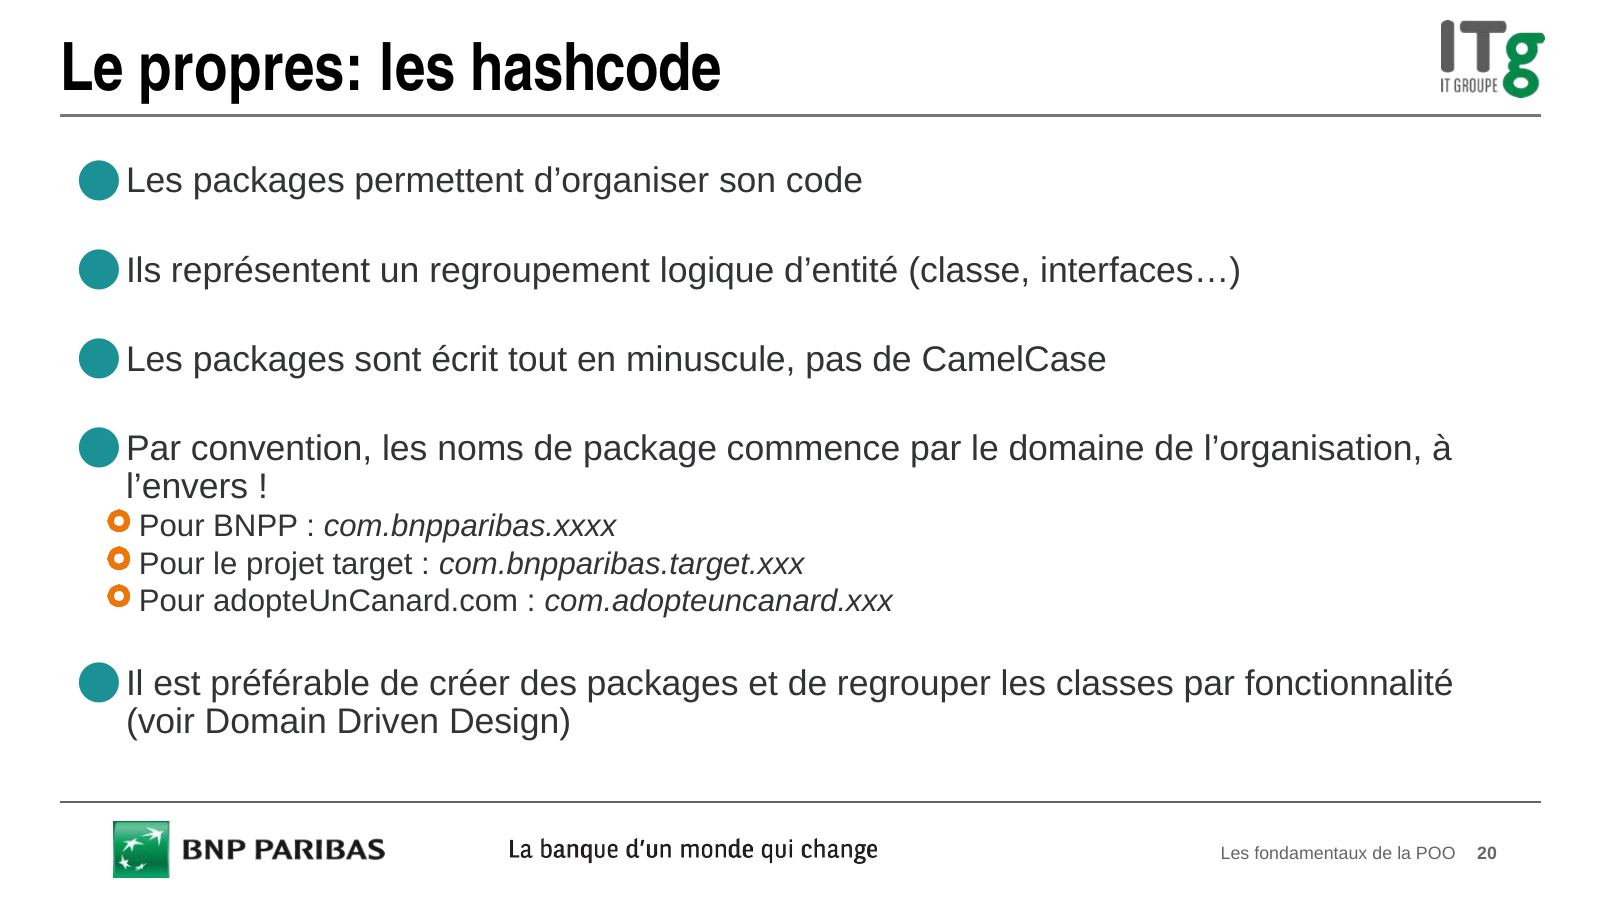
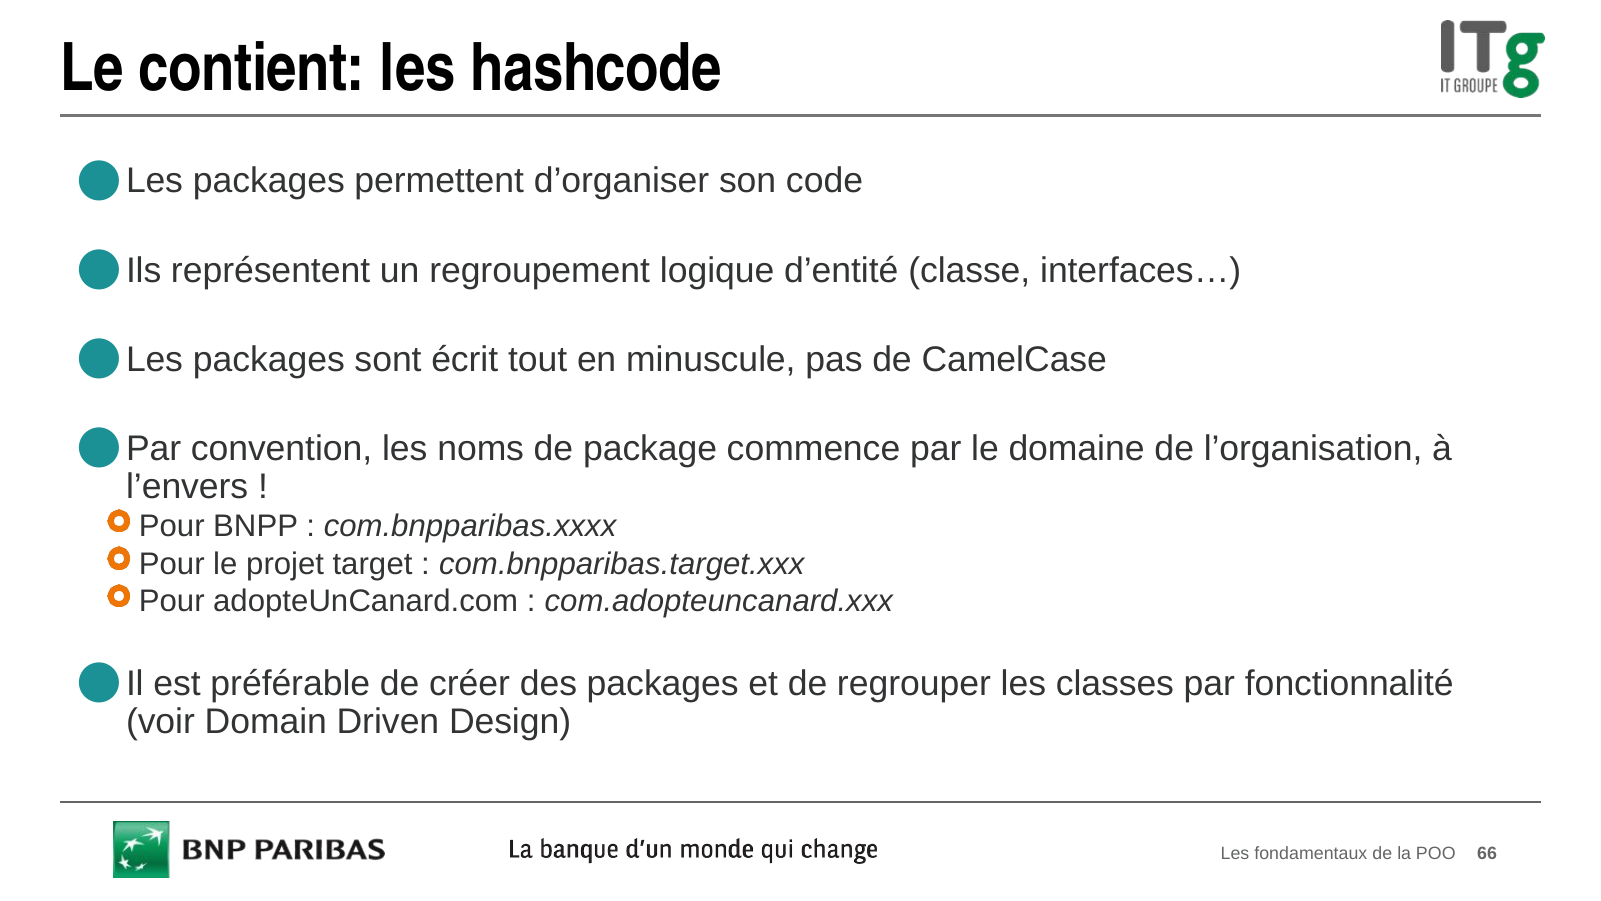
propres: propres -> contient
20: 20 -> 66
